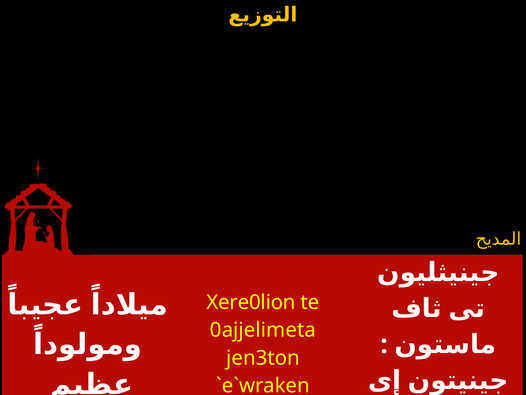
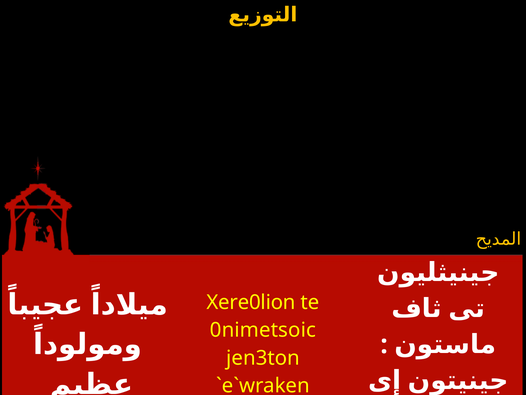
0ajjelimeta: 0ajjelimeta -> 0nimetsoic
